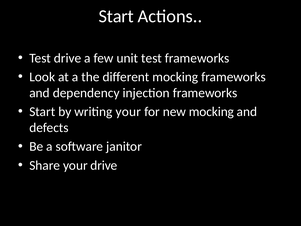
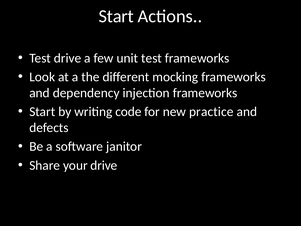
writing your: your -> code
new mocking: mocking -> practice
